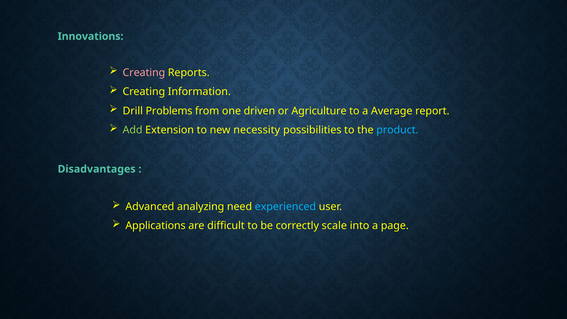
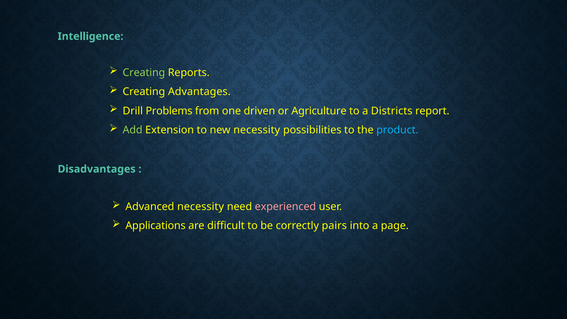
Innovations: Innovations -> Intelligence
Creating at (144, 73) colour: pink -> light green
Information: Information -> Advantages
Average: Average -> Districts
Advanced analyzing: analyzing -> necessity
experienced colour: light blue -> pink
scale: scale -> pairs
